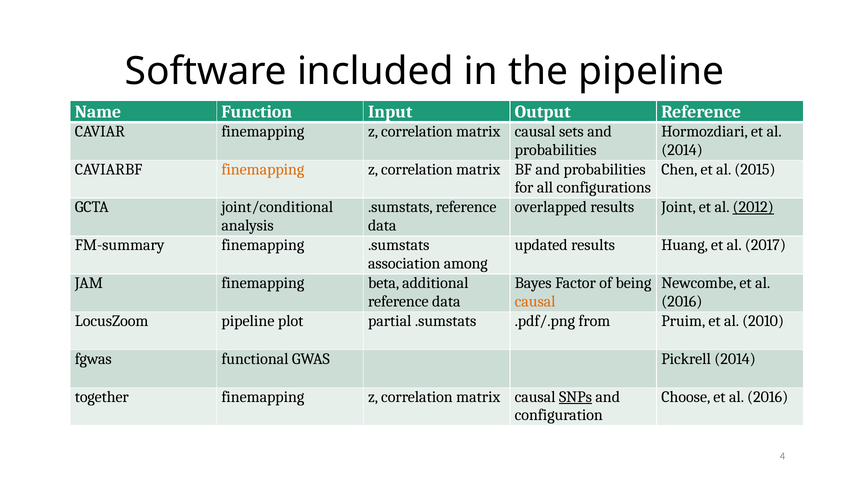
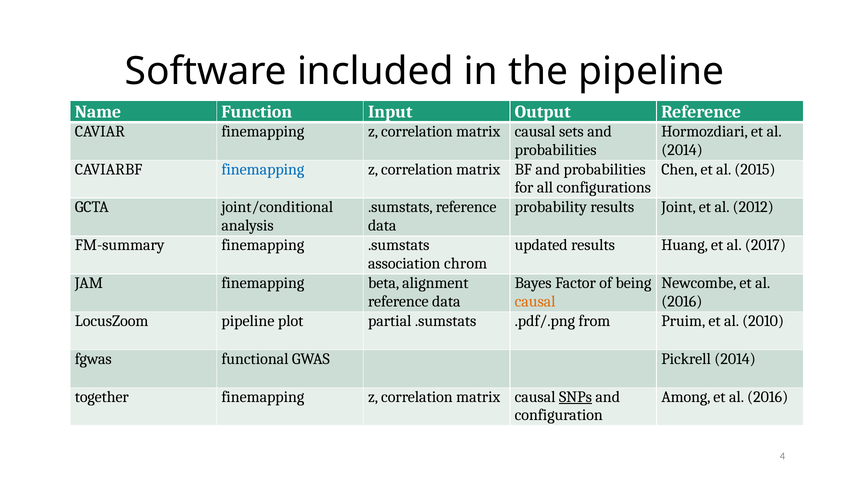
finemapping at (263, 169) colour: orange -> blue
overlapped: overlapped -> probability
2012 underline: present -> none
among: among -> chrom
additional: additional -> alignment
Choose: Choose -> Among
